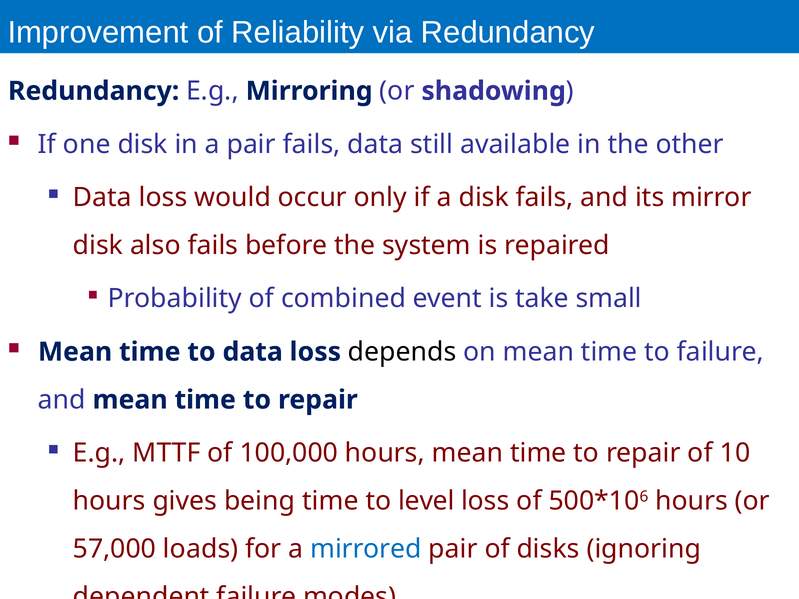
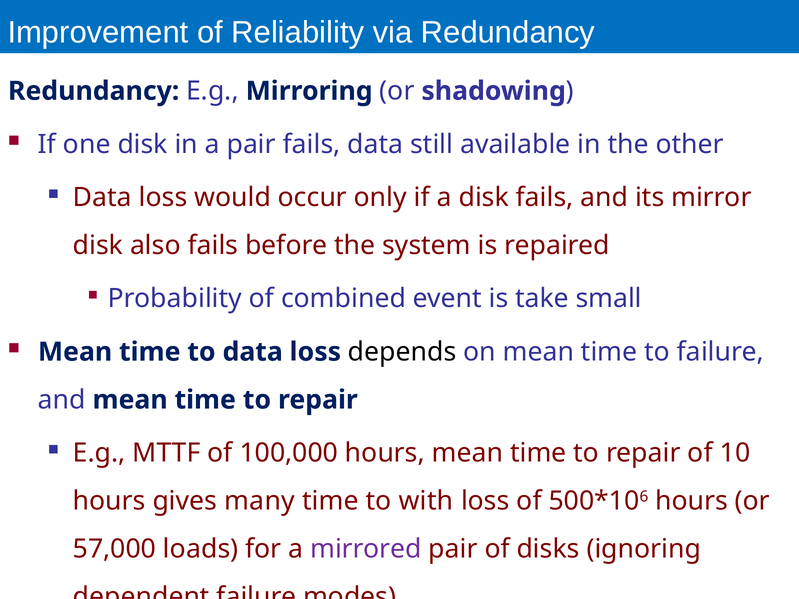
being: being -> many
level: level -> with
mirrored colour: blue -> purple
